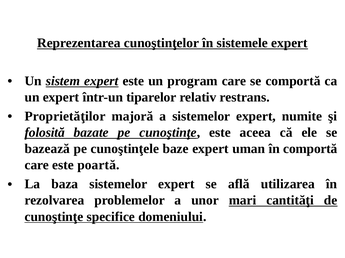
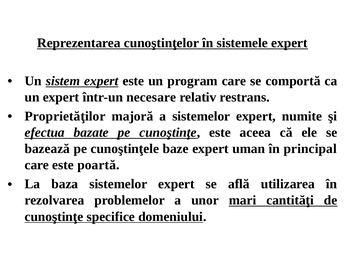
tiparelor: tiparelor -> necesare
folosită: folosită -> efectua
în comportă: comportă -> principal
